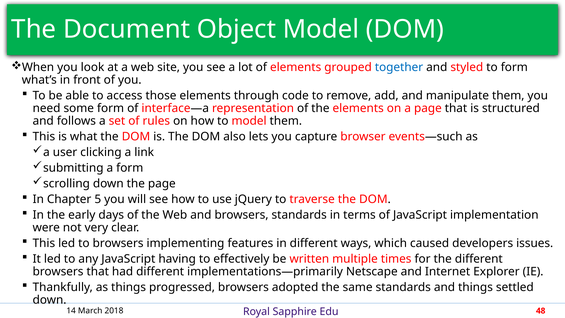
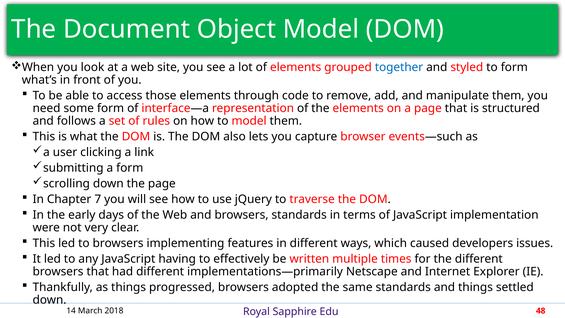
5: 5 -> 7
